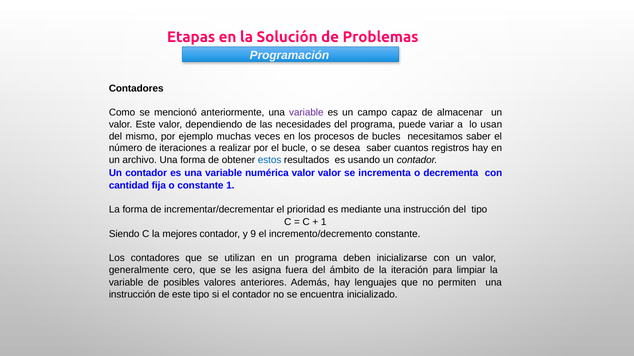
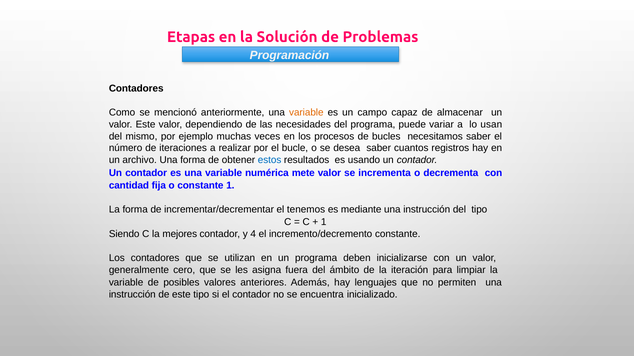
variable at (306, 113) colour: purple -> orange
numérica valor: valor -> mete
prioridad: prioridad -> tenemos
9: 9 -> 4
